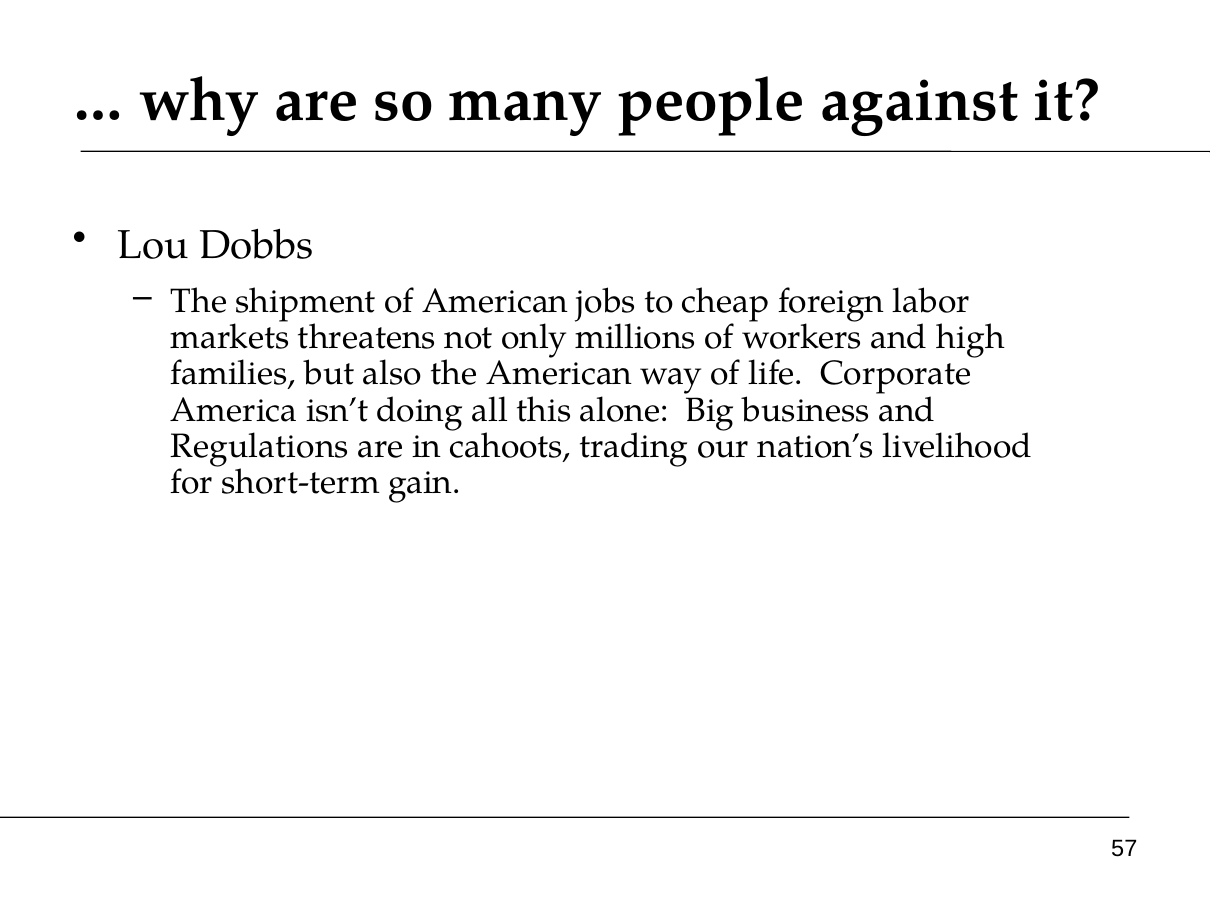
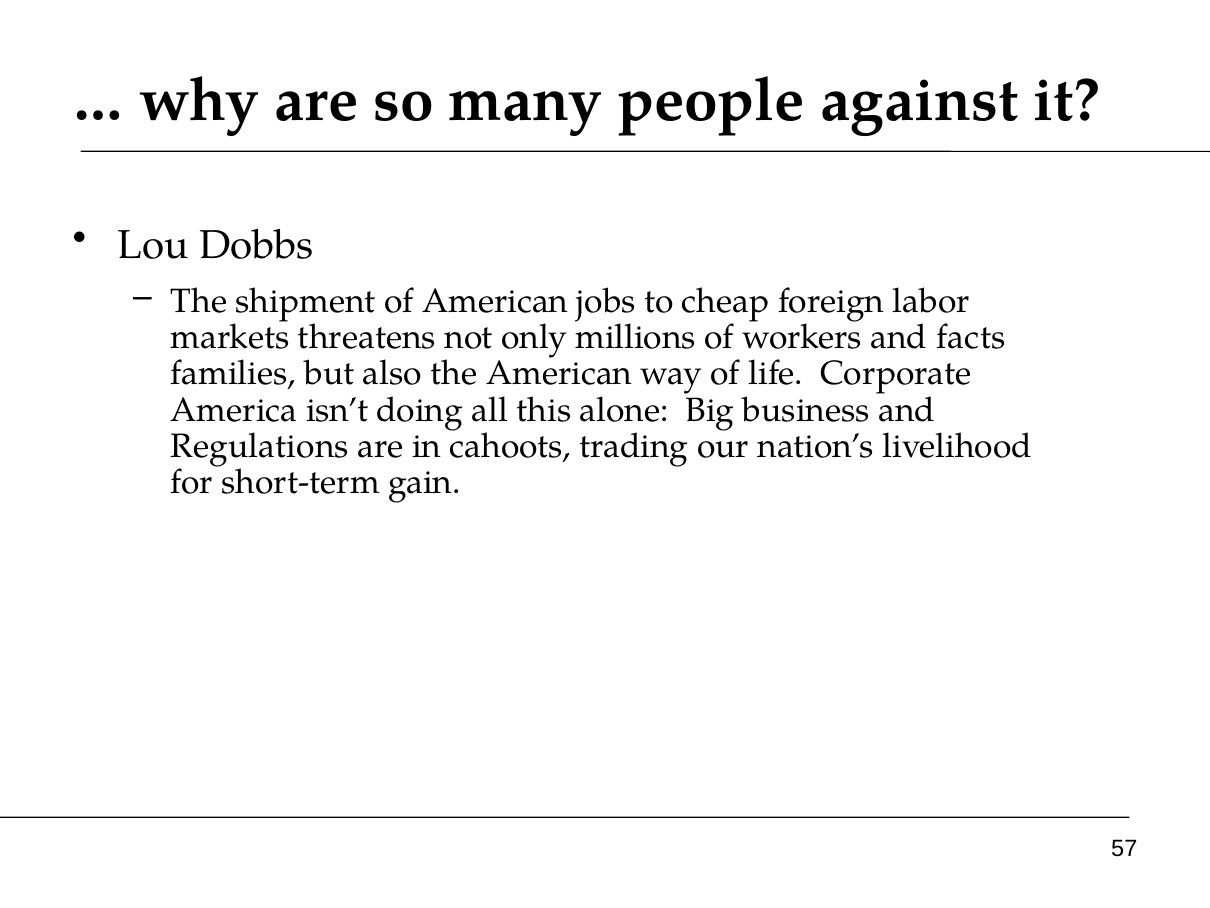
high: high -> facts
